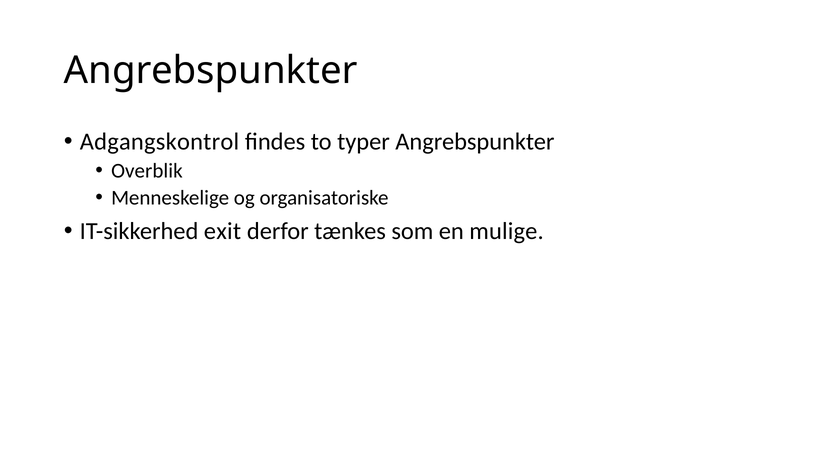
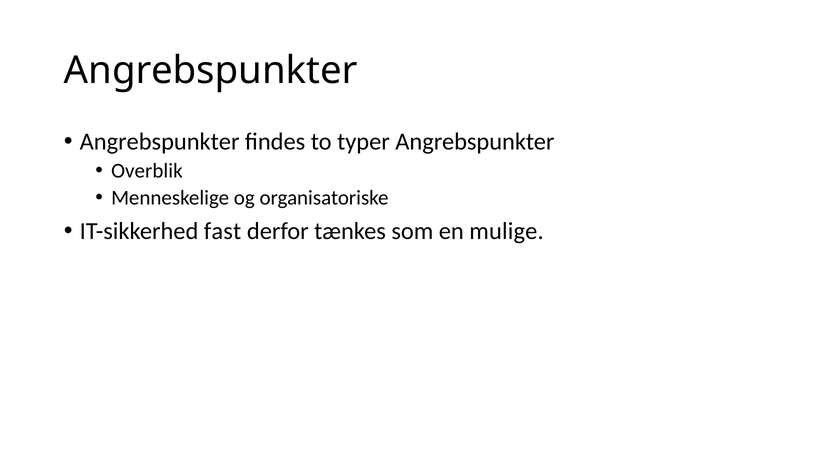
Adgangskontrol at (159, 142): Adgangskontrol -> Angrebspunkter
exit: exit -> fast
